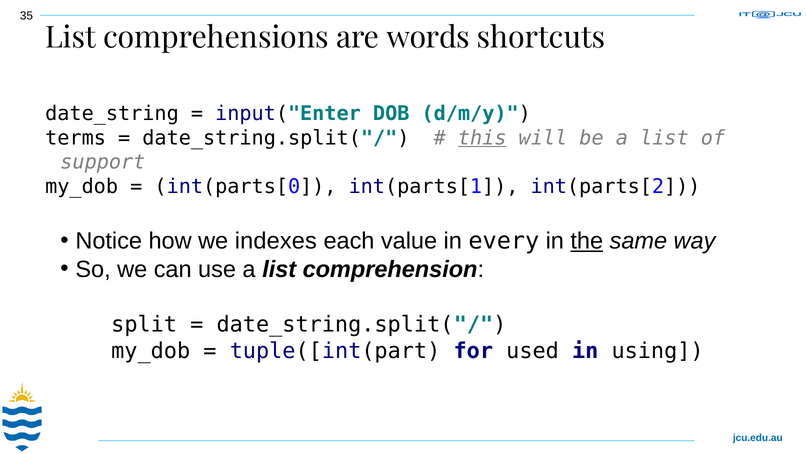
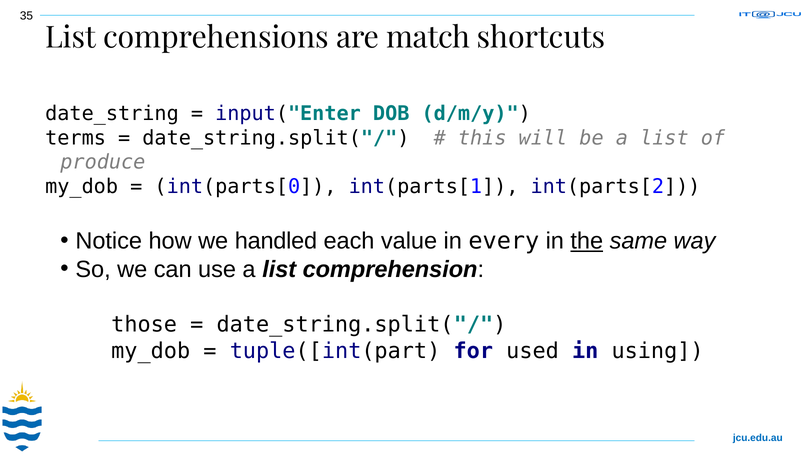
words: words -> match
this underline: present -> none
support: support -> produce
indexes: indexes -> handled
split: split -> those
